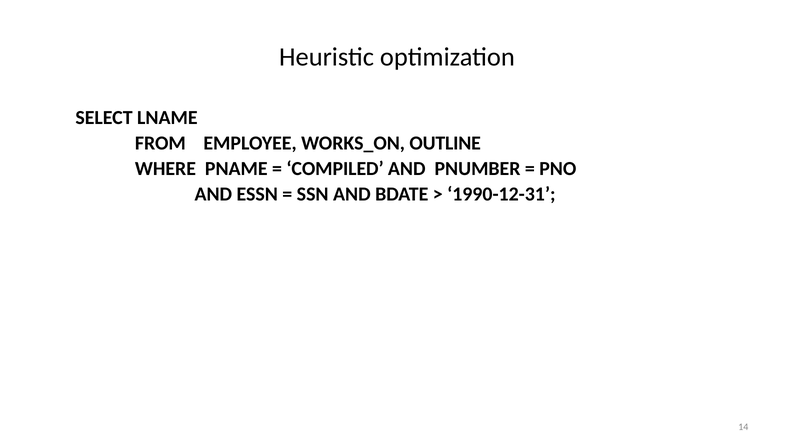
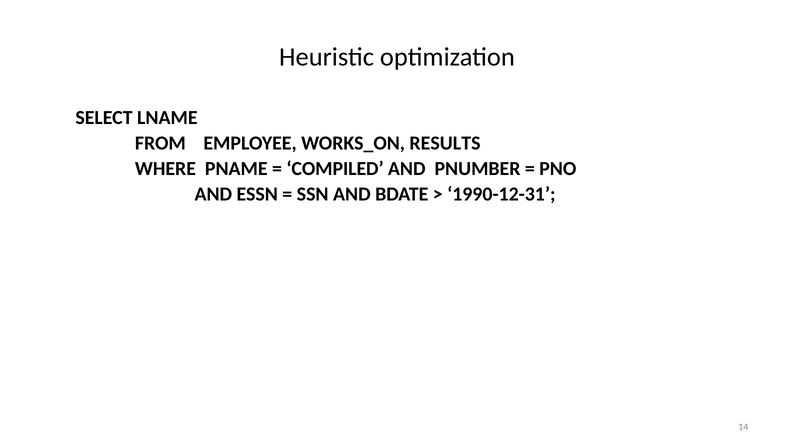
OUTLINE: OUTLINE -> RESULTS
